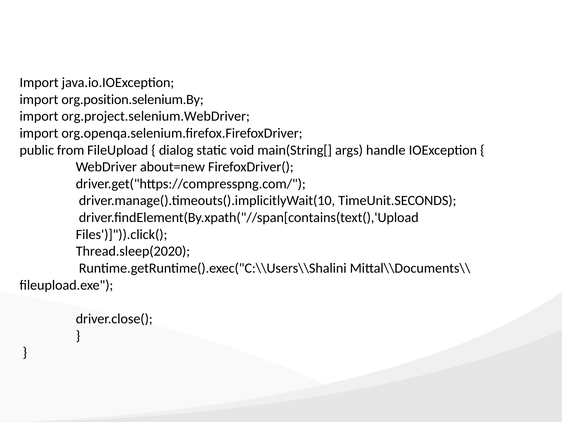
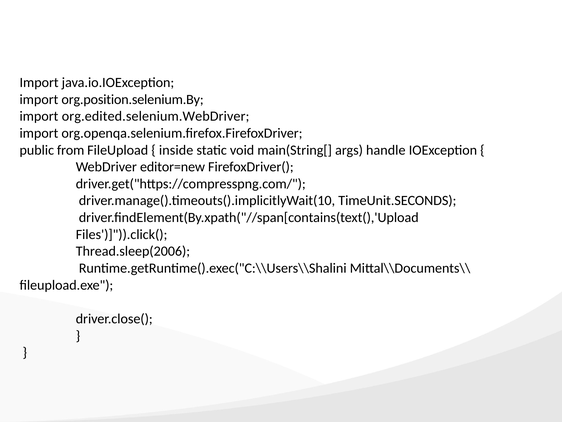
org.project.selenium.WebDriver: org.project.selenium.WebDriver -> org.edited.selenium.WebDriver
dialog: dialog -> inside
about=new: about=new -> editor=new
Thread.sleep(2020: Thread.sleep(2020 -> Thread.sleep(2006
